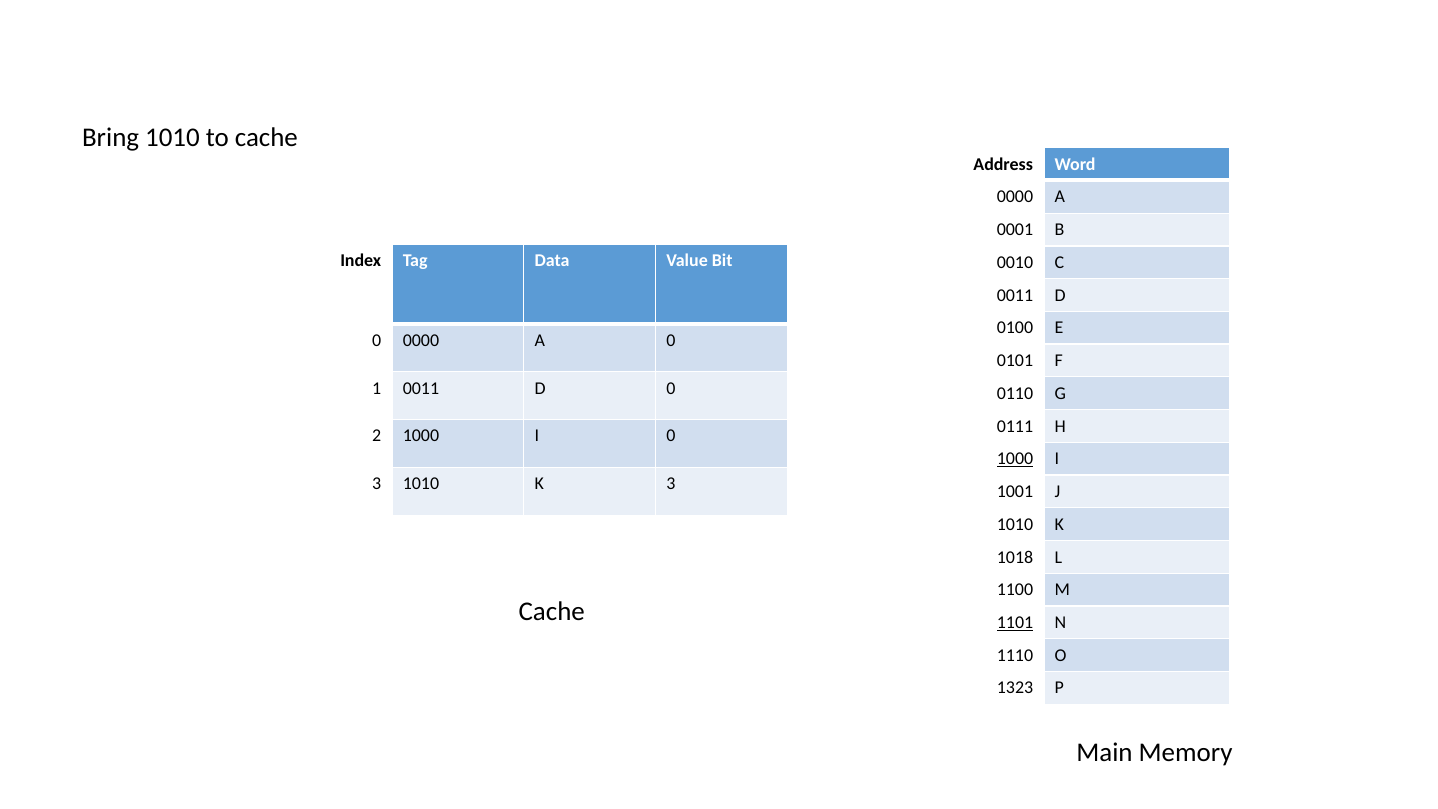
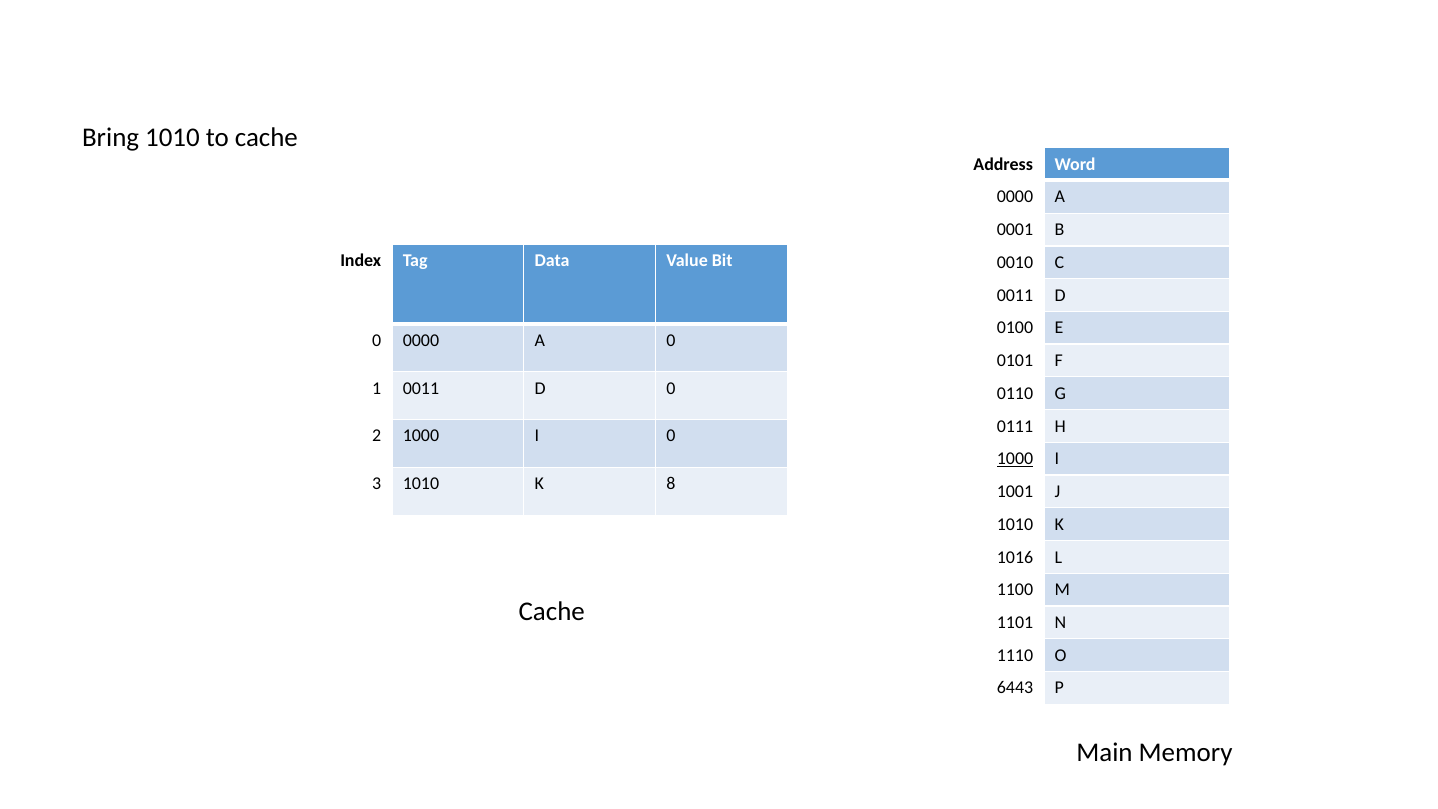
K 3: 3 -> 8
1018: 1018 -> 1016
1101 underline: present -> none
1323: 1323 -> 6443
